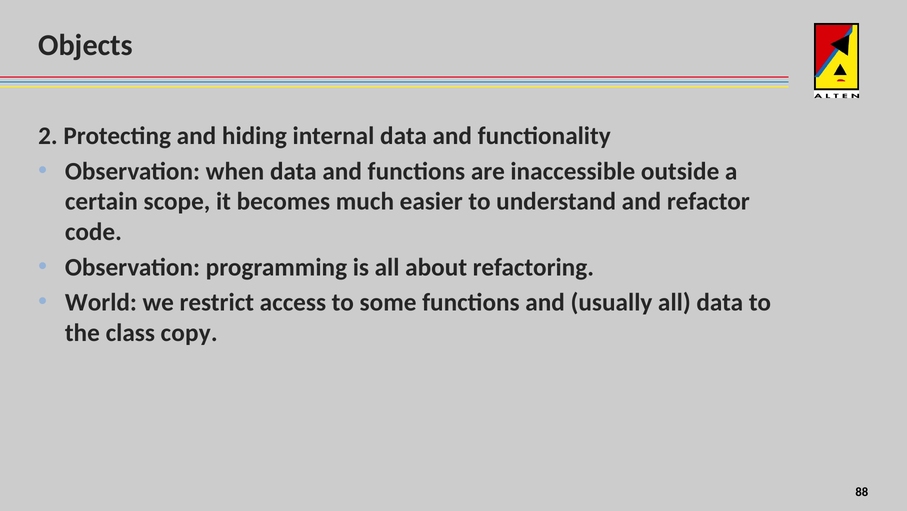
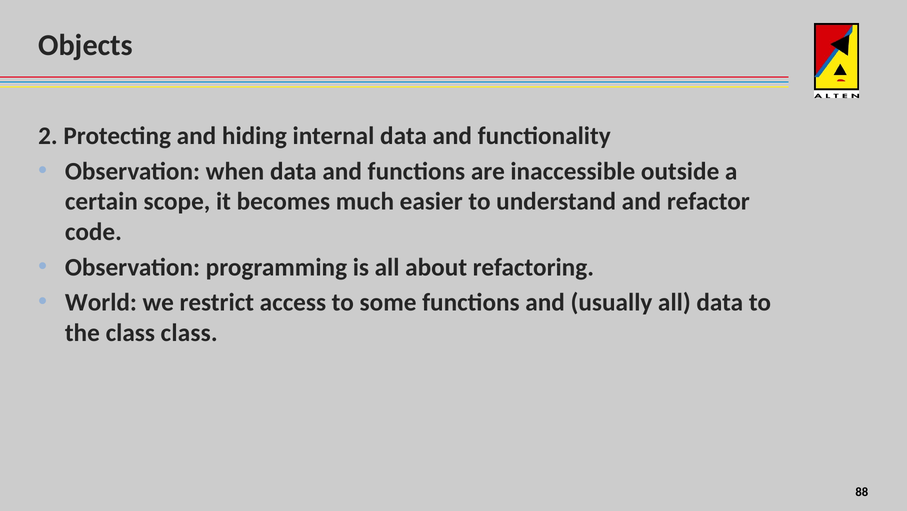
class copy: copy -> class
